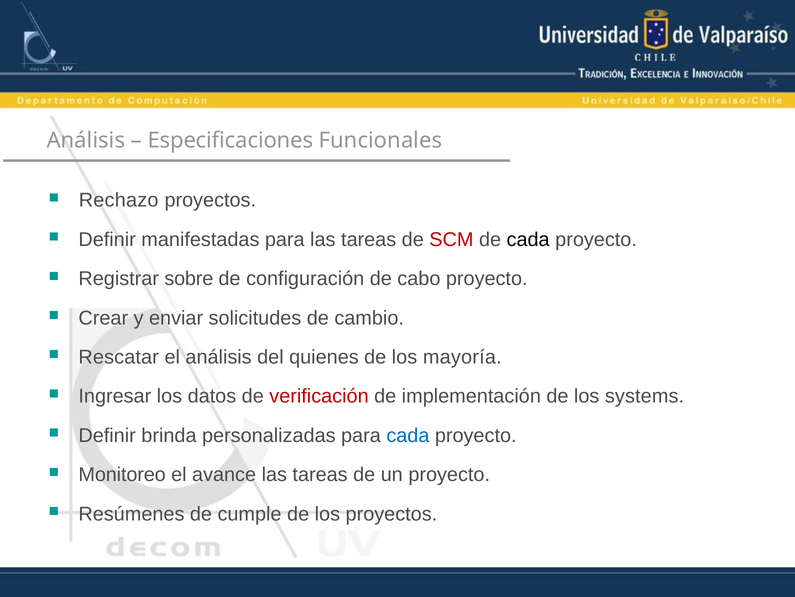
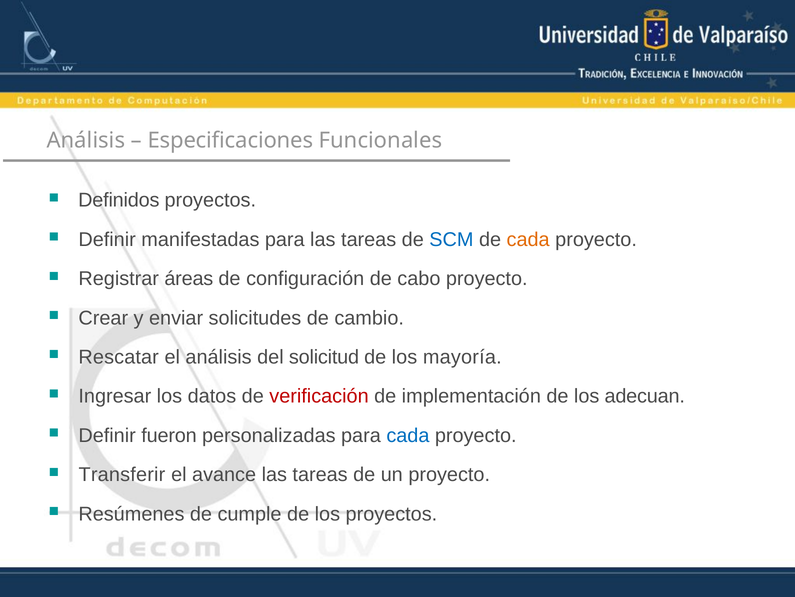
Rechazo: Rechazo -> Definidos
SCM colour: red -> blue
cada at (528, 239) colour: black -> orange
sobre: sobre -> áreas
quienes: quienes -> solicitud
systems: systems -> adecuan
brinda: brinda -> fueron
Monitoreo: Monitoreo -> Transferir
